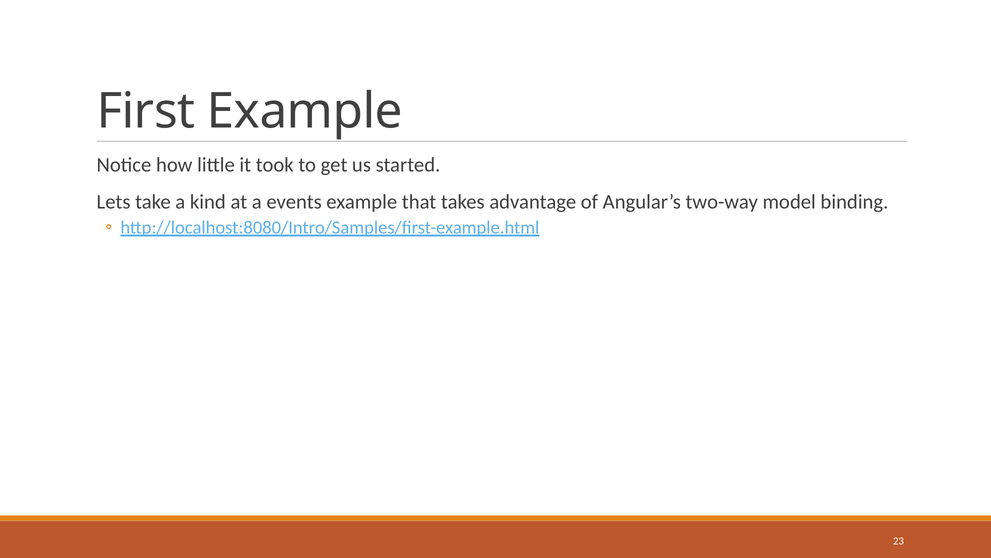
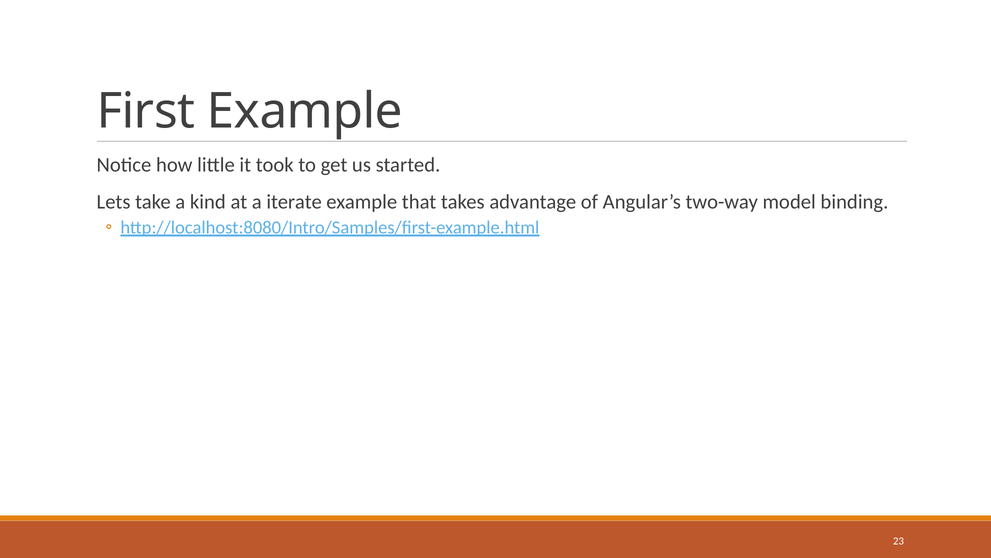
events: events -> iterate
